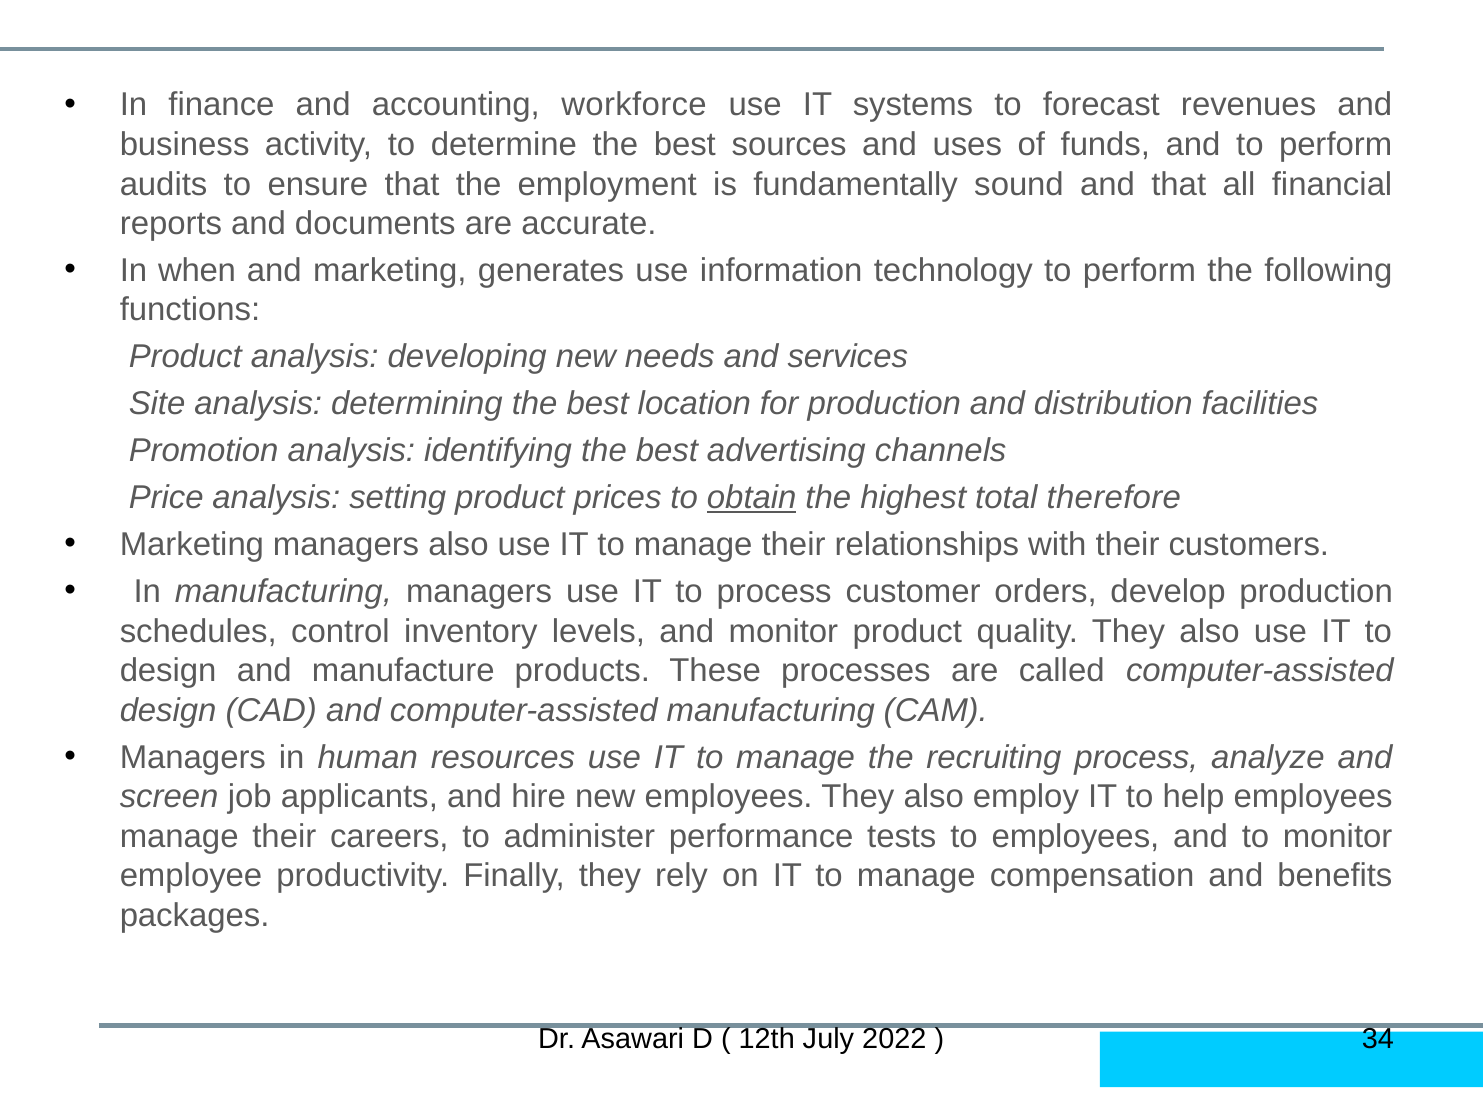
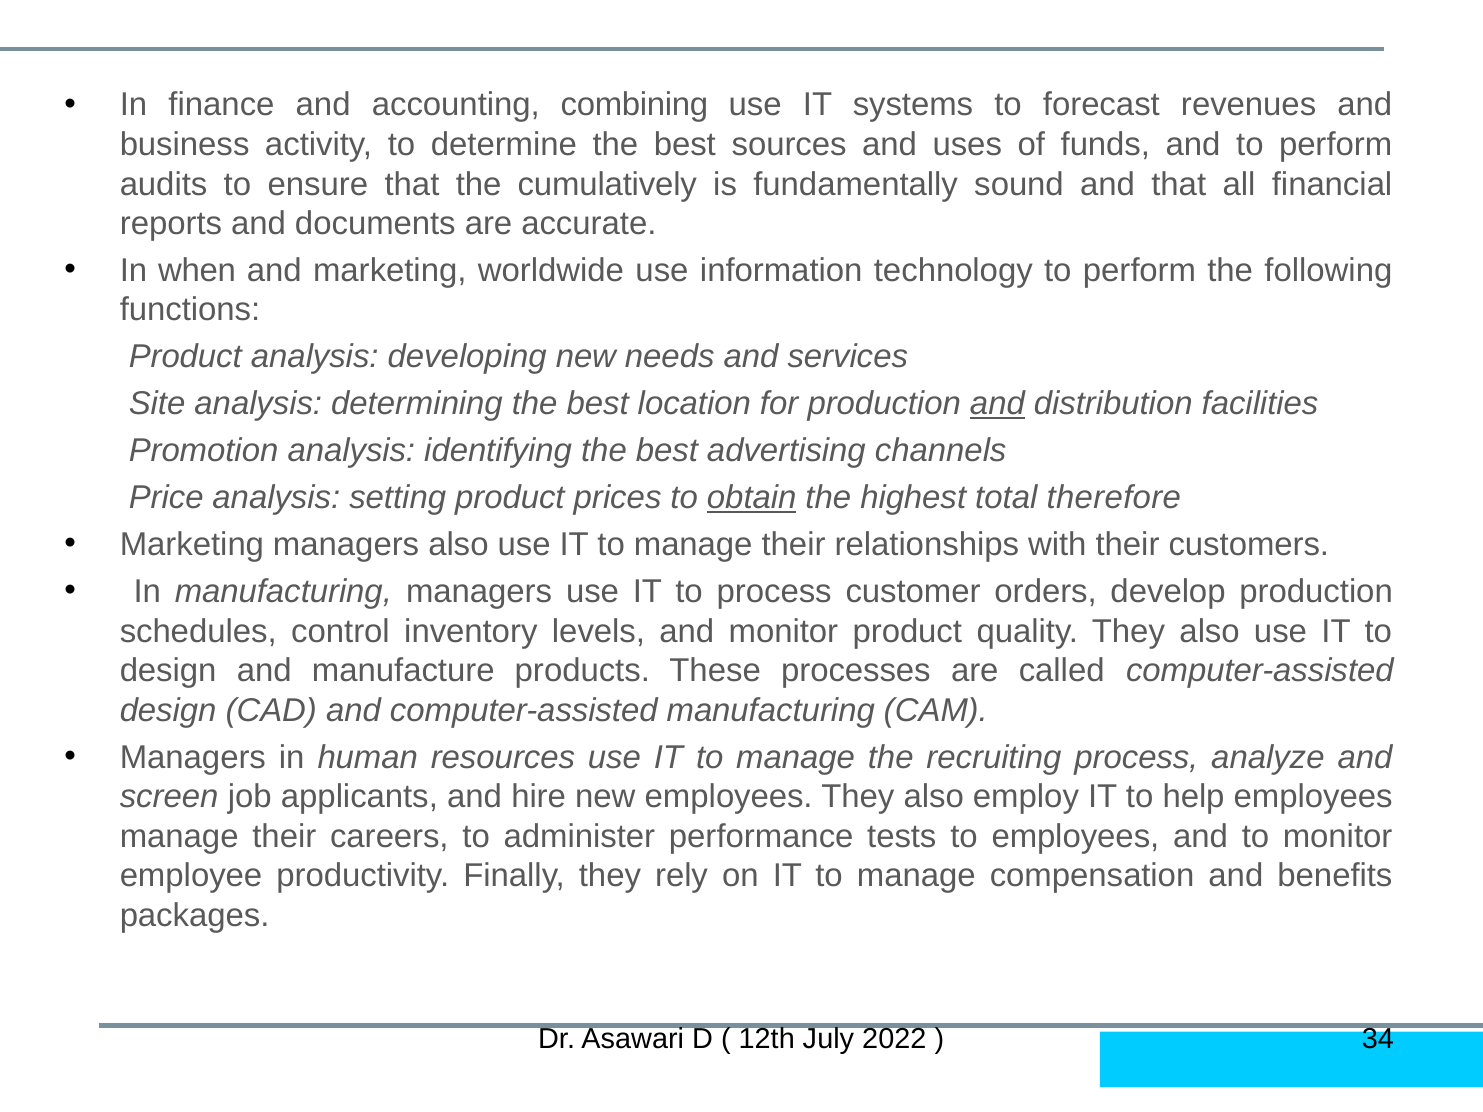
workforce: workforce -> combining
employment: employment -> cumulatively
generates: generates -> worldwide
and at (997, 404) underline: none -> present
